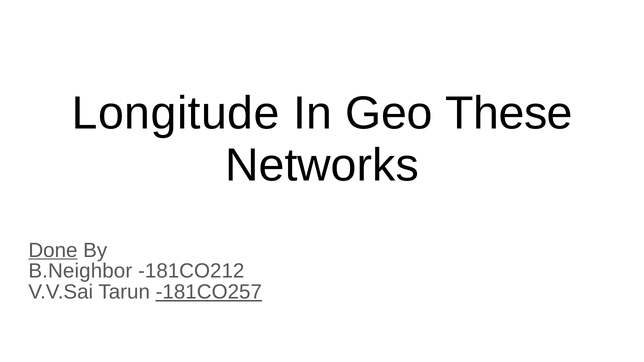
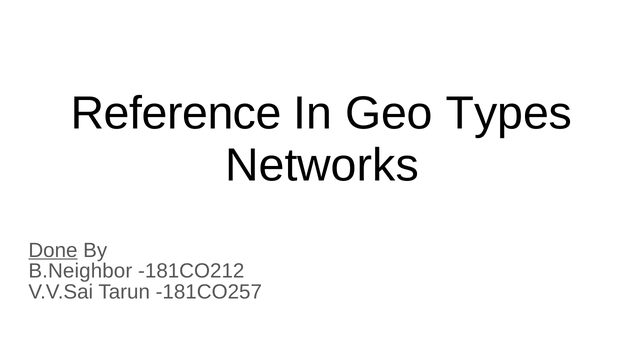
Longitude: Longitude -> Reference
These: These -> Types
-181CO257 underline: present -> none
